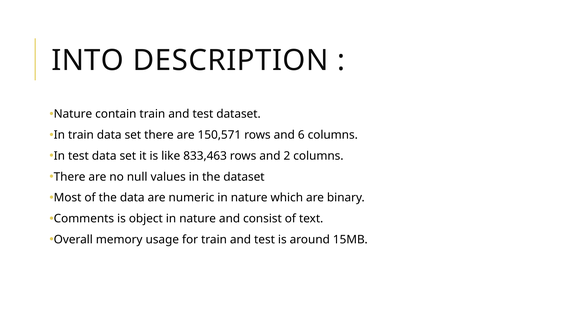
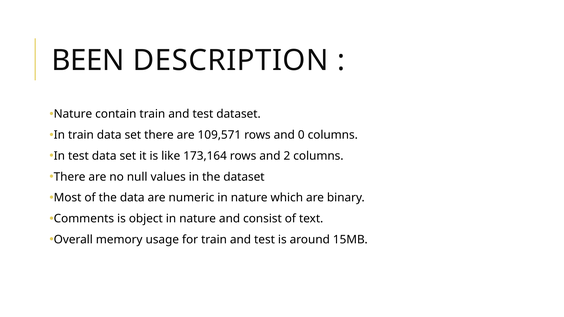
INTO: INTO -> BEEN
150,571: 150,571 -> 109,571
6: 6 -> 0
833,463: 833,463 -> 173,164
